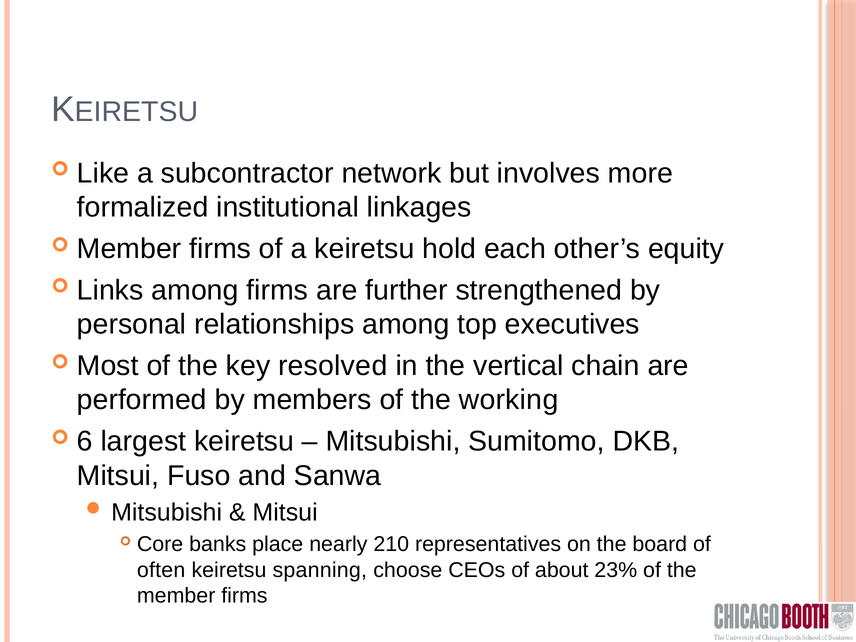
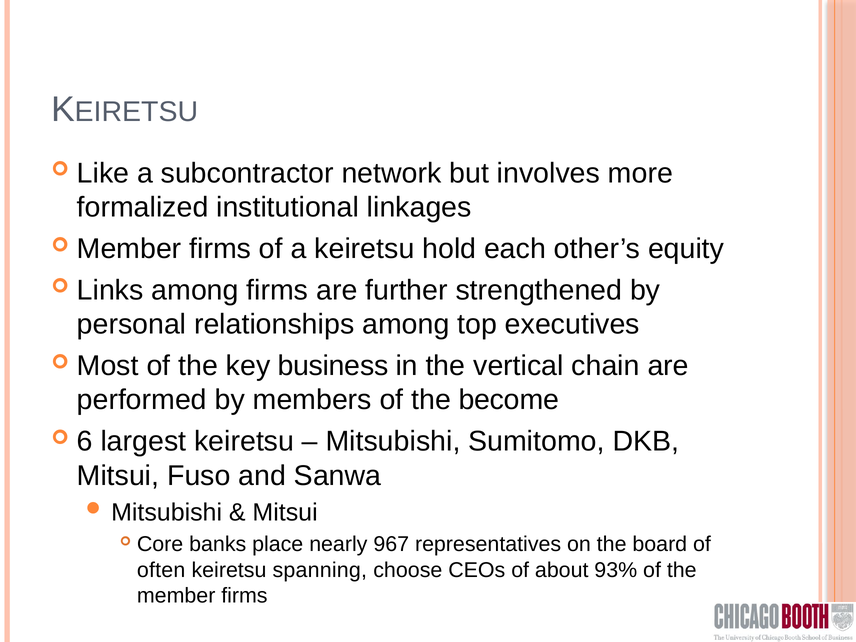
resolved: resolved -> business
working: working -> become
210: 210 -> 967
23%: 23% -> 93%
